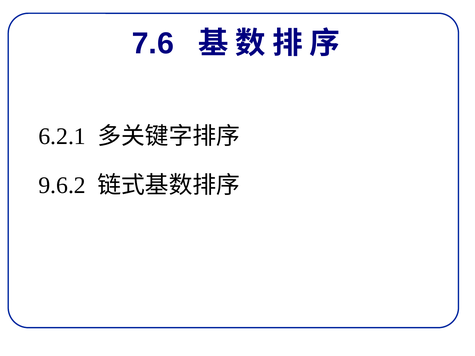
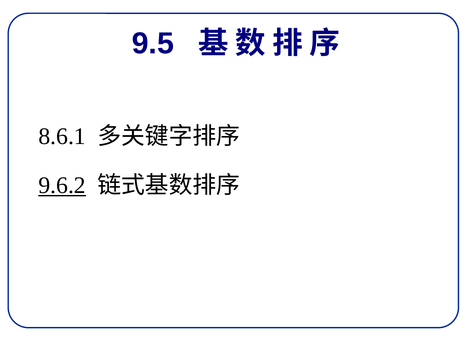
7.6: 7.6 -> 9.5
6.2.1: 6.2.1 -> 8.6.1
9.6.2 underline: none -> present
